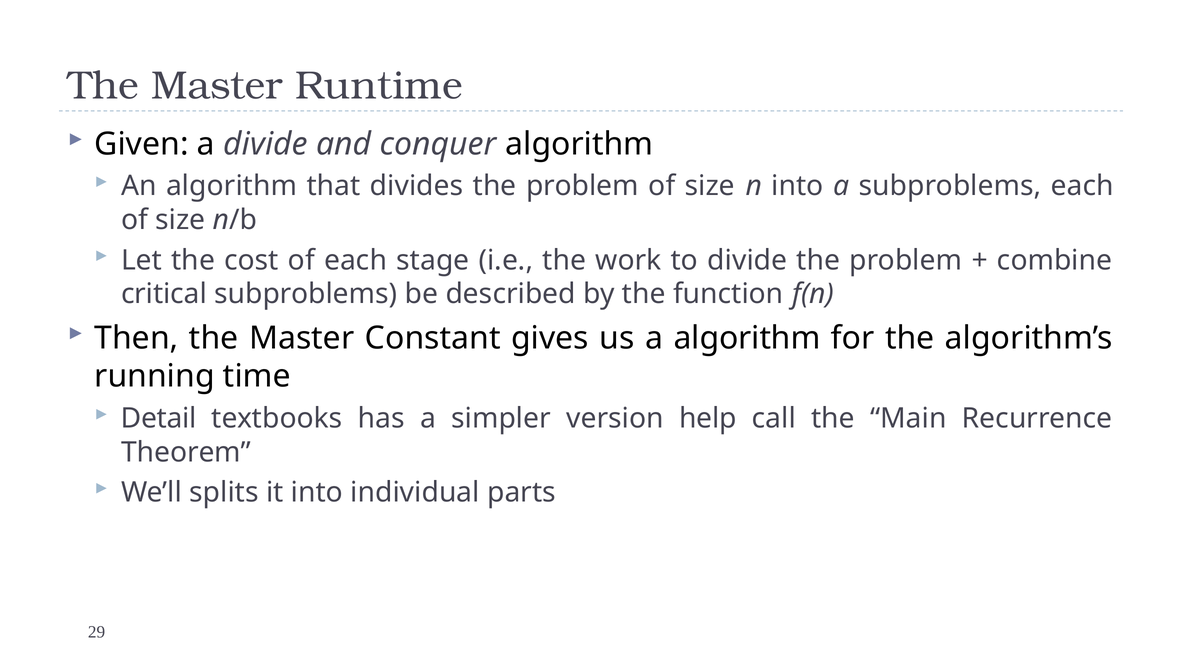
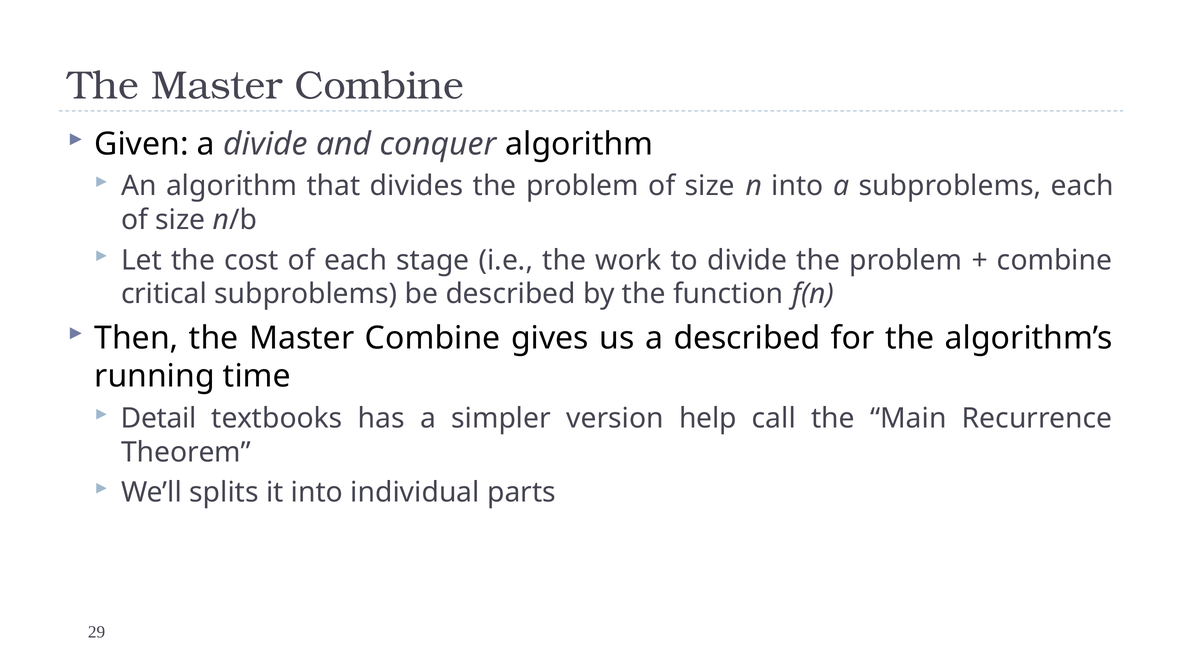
Runtime at (379, 86): Runtime -> Combine
Then the Master Constant: Constant -> Combine
a algorithm: algorithm -> described
